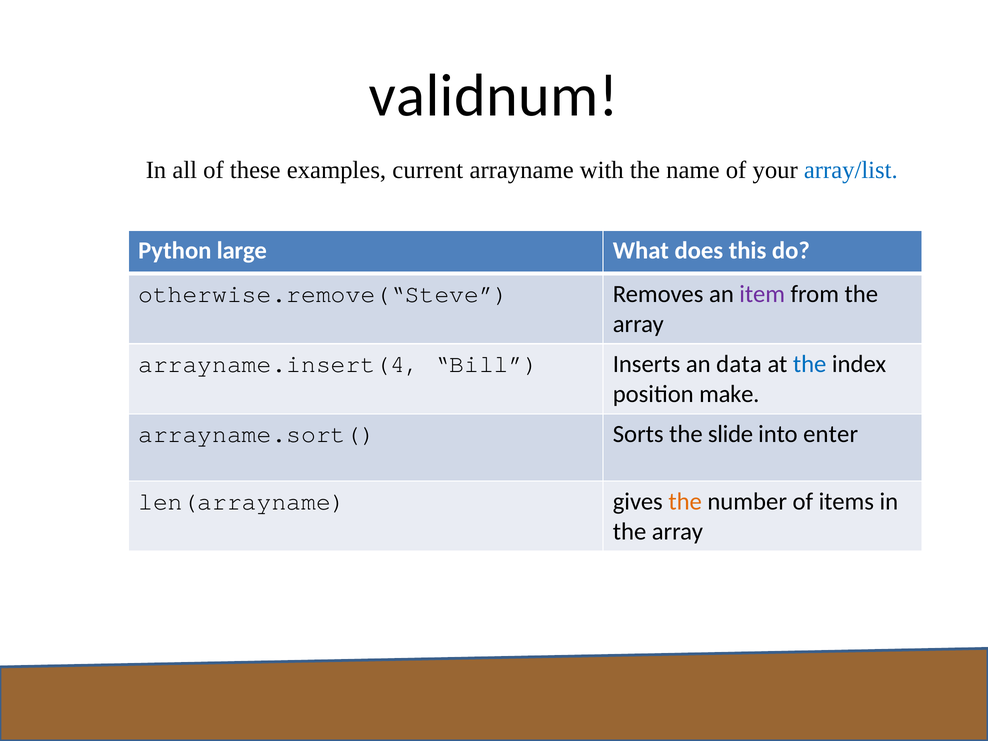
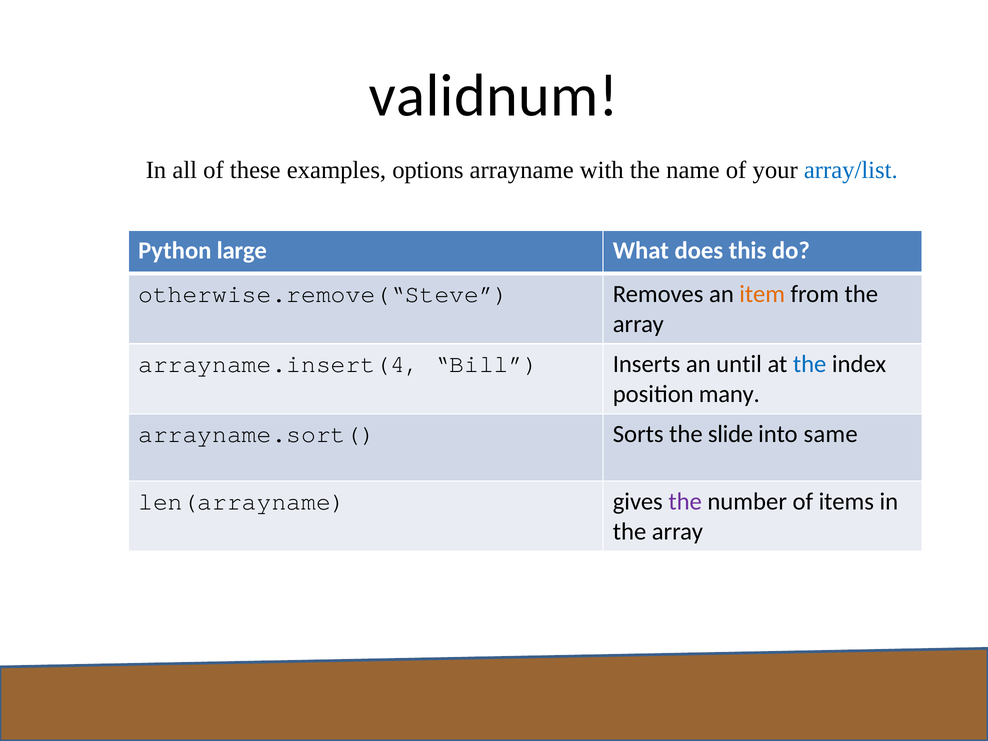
current: current -> options
item colour: purple -> orange
data: data -> until
make: make -> many
enter: enter -> same
the at (685, 501) colour: orange -> purple
